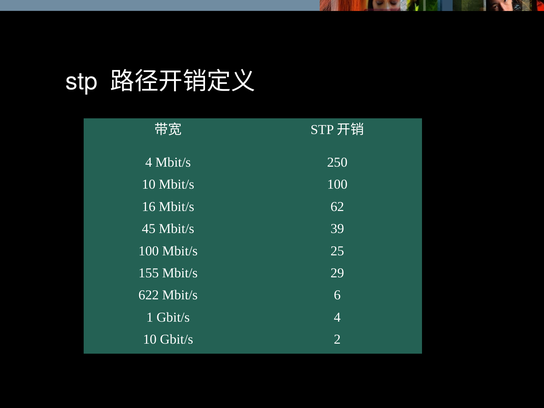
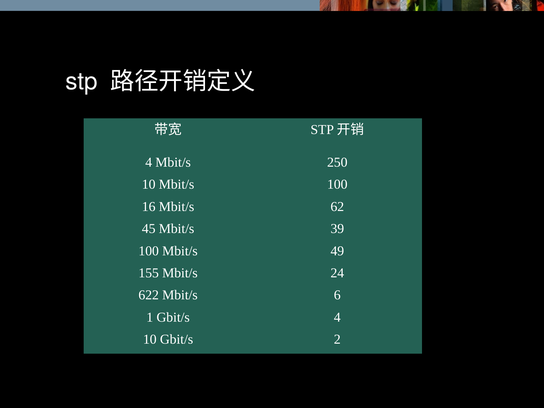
25: 25 -> 49
29: 29 -> 24
